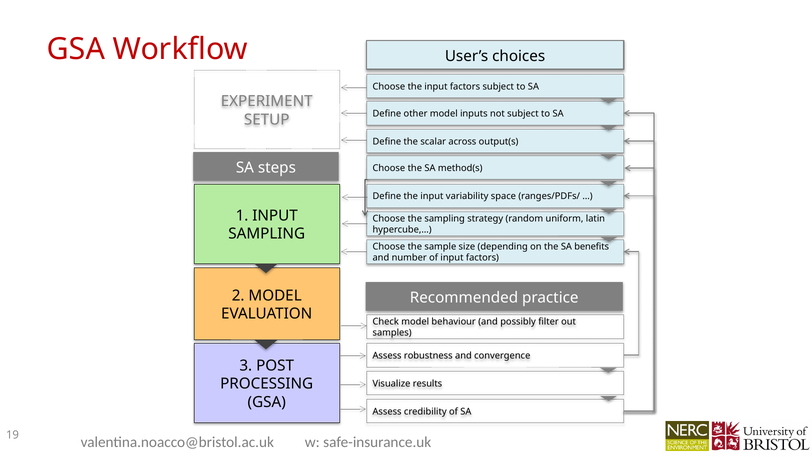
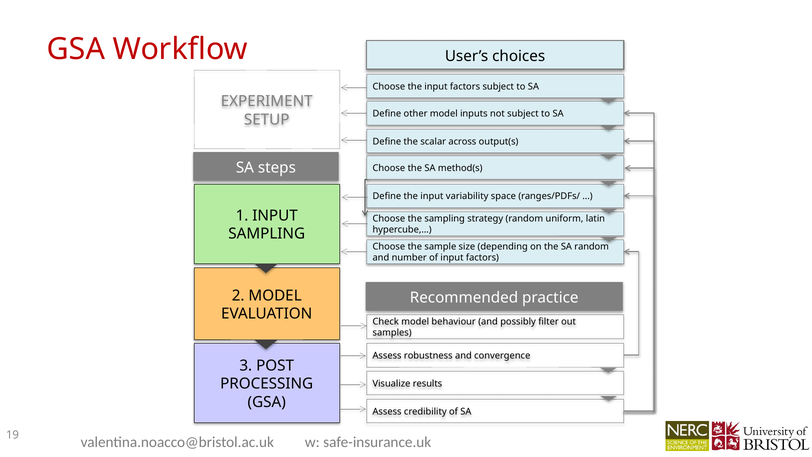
SA benefits: benefits -> random
